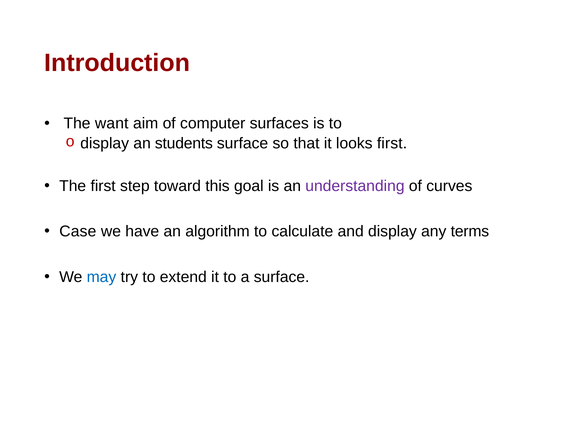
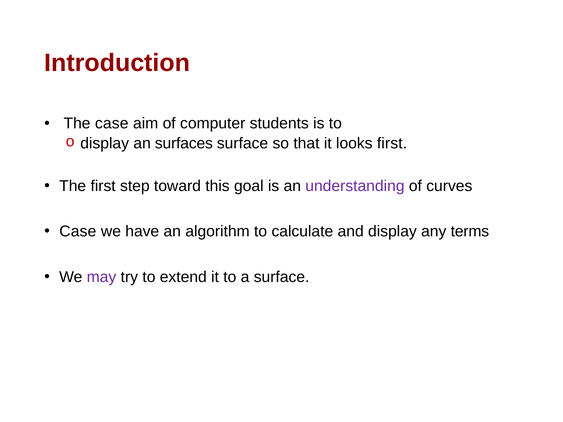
The want: want -> case
surfaces: surfaces -> students
students: students -> surfaces
may colour: blue -> purple
